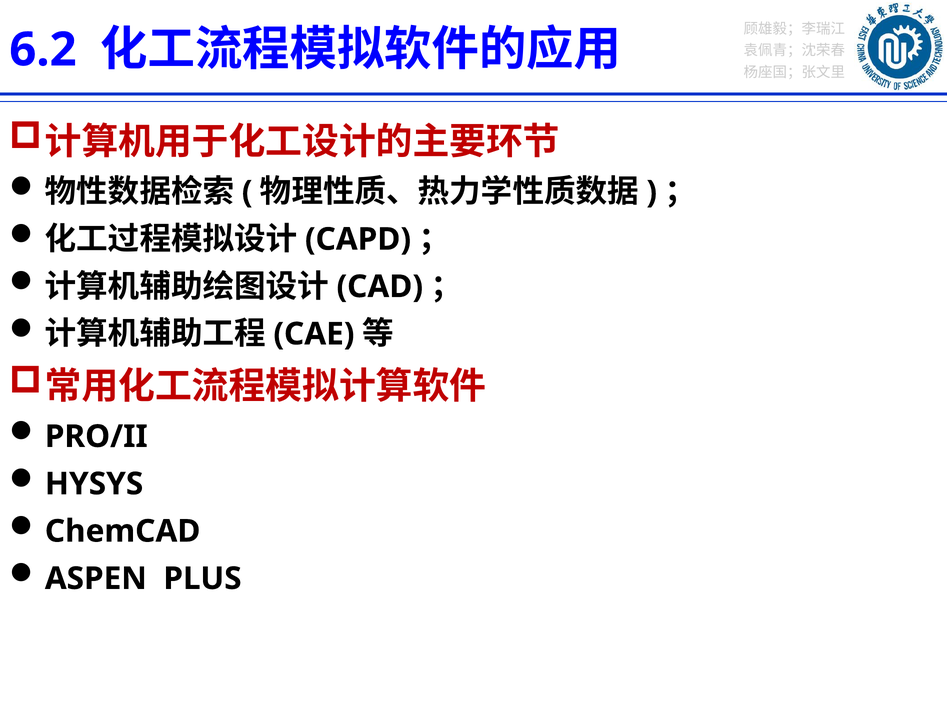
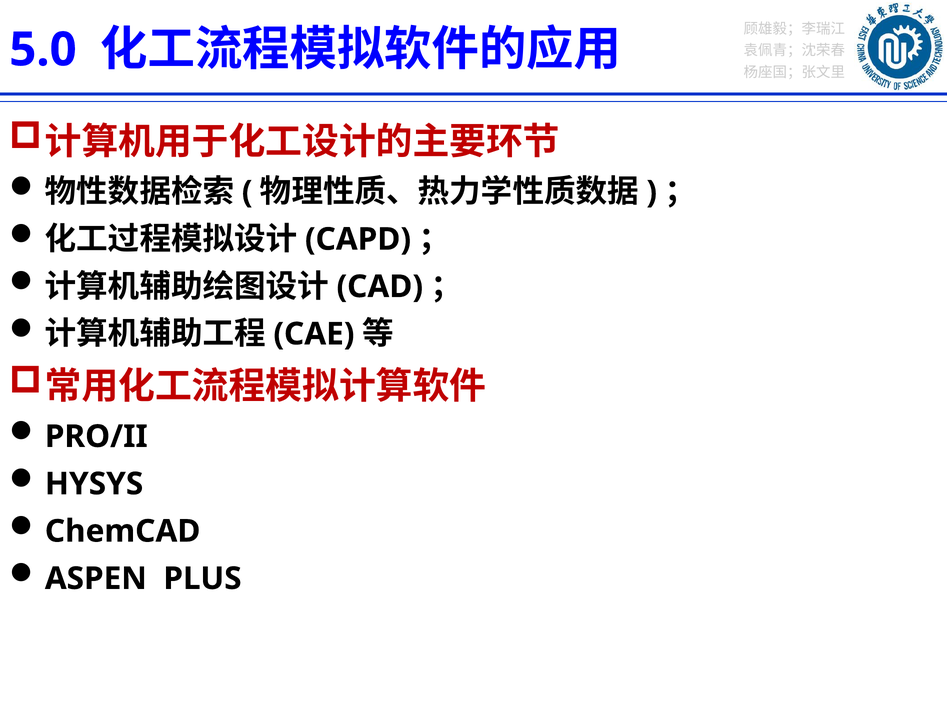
6.2: 6.2 -> 5.0
